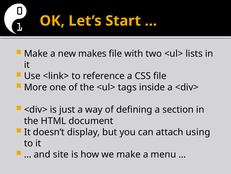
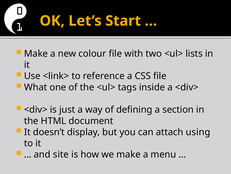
makes: makes -> colour
More: More -> What
